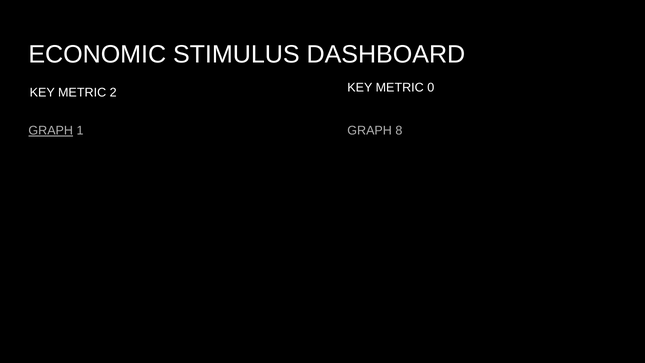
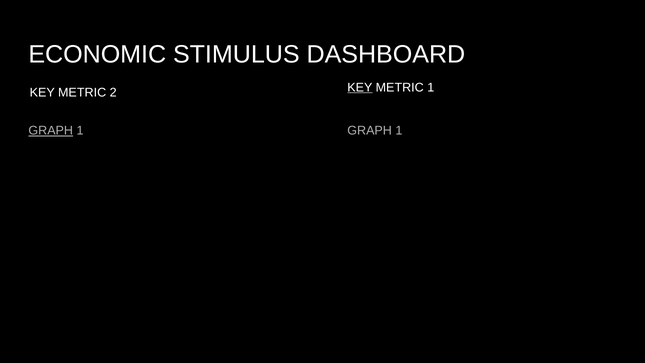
KEY at (360, 87) underline: none -> present
METRIC 0: 0 -> 1
1 GRAPH 8: 8 -> 1
